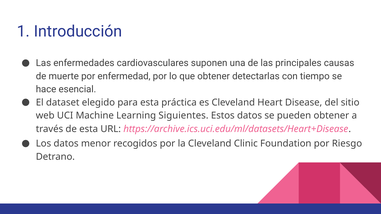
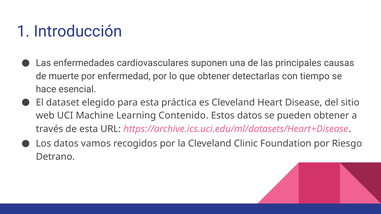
Siguientes: Siguientes -> Contenido
menor: menor -> vamos
